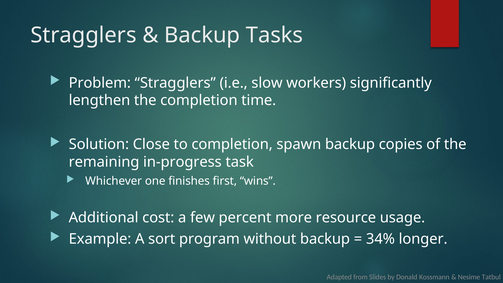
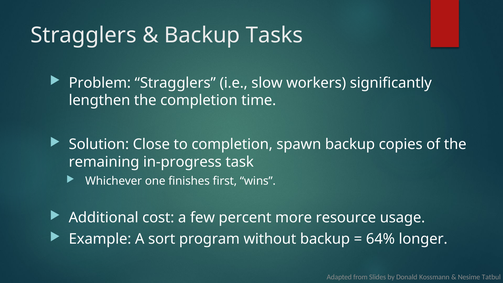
34%: 34% -> 64%
